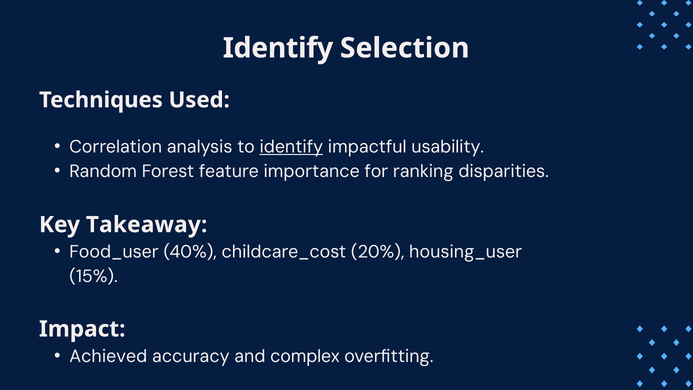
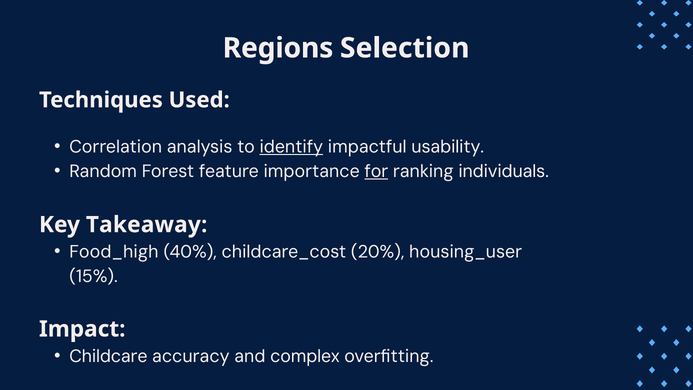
Identify at (278, 48): Identify -> Regions
for underline: none -> present
disparities: disparities -> individuals
Food_user: Food_user -> Food_high
Achieved: Achieved -> Childcare
